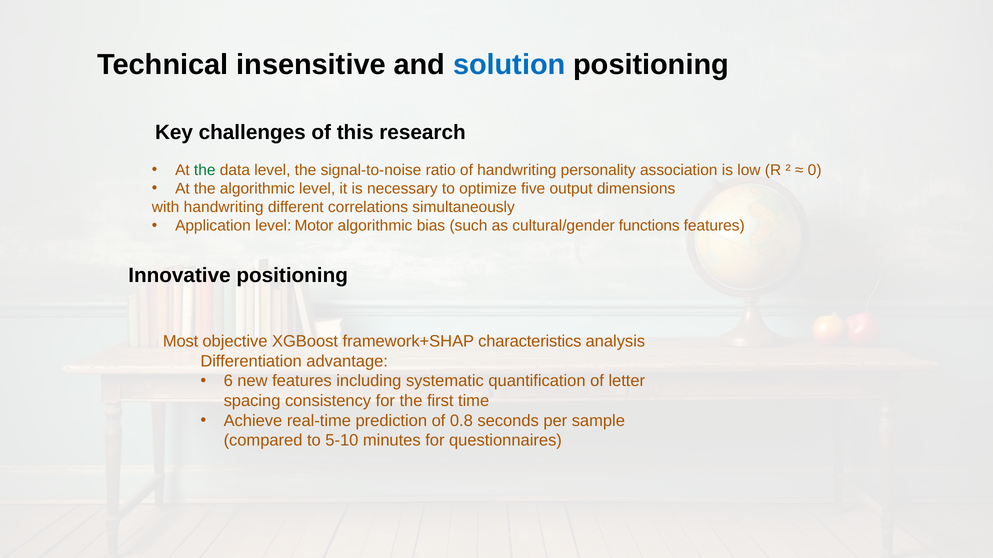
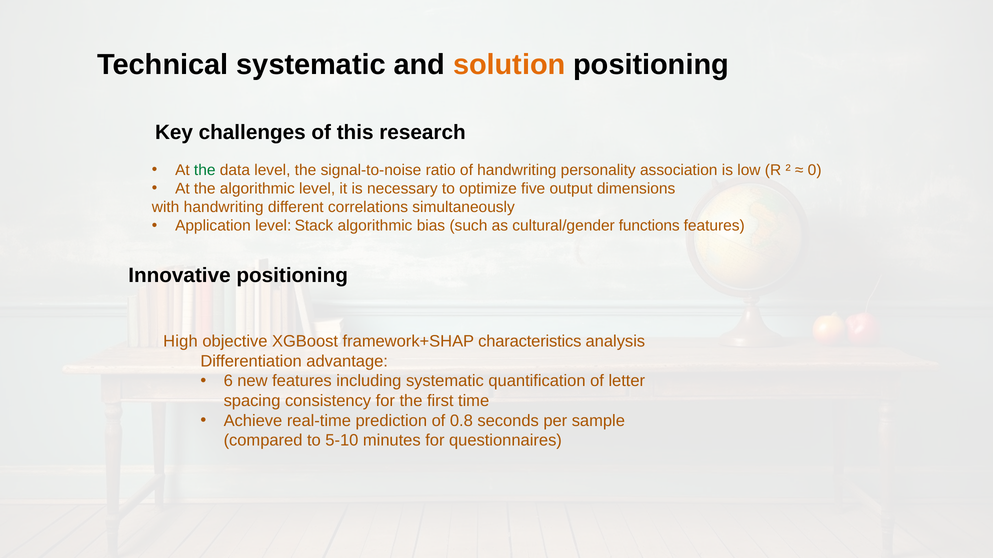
📌Technical insensitive: insensitive -> systematic
solution colour: blue -> orange
Motor: Motor -> Stack
Most: Most -> High
